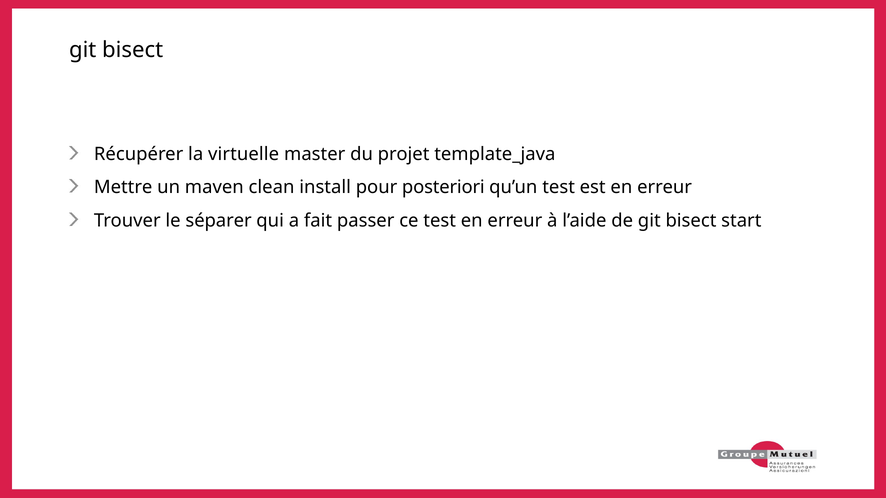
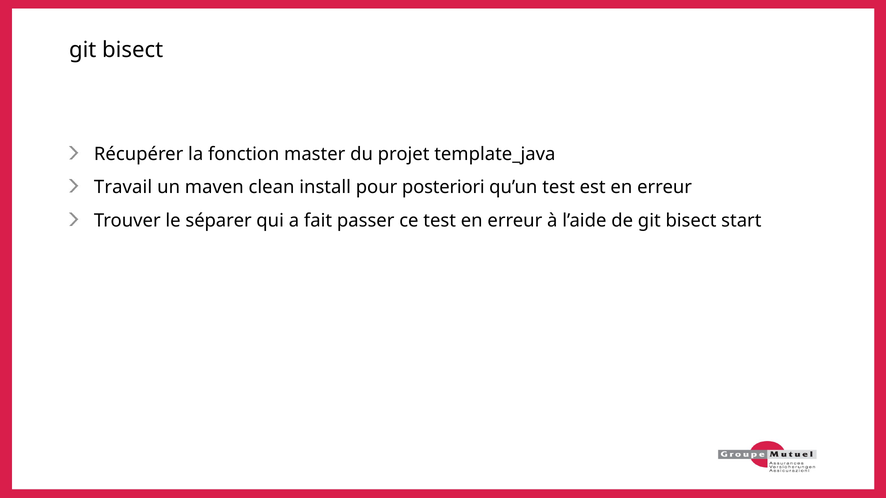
virtuelle: virtuelle -> fonction
Mettre: Mettre -> Travail
